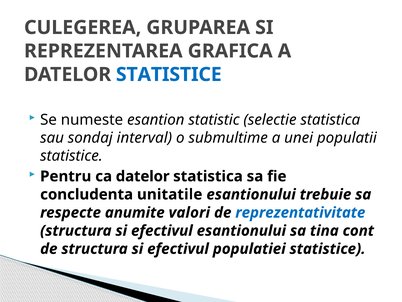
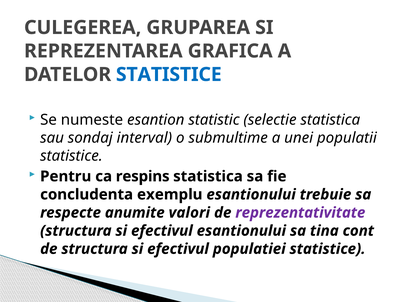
ca datelor: datelor -> respins
unitatile: unitatile -> exemplu
reprezentativitate colour: blue -> purple
